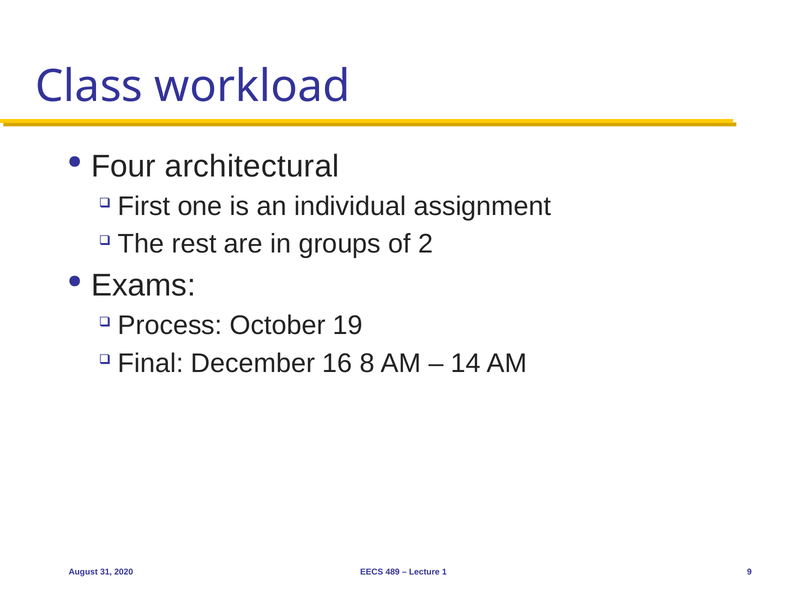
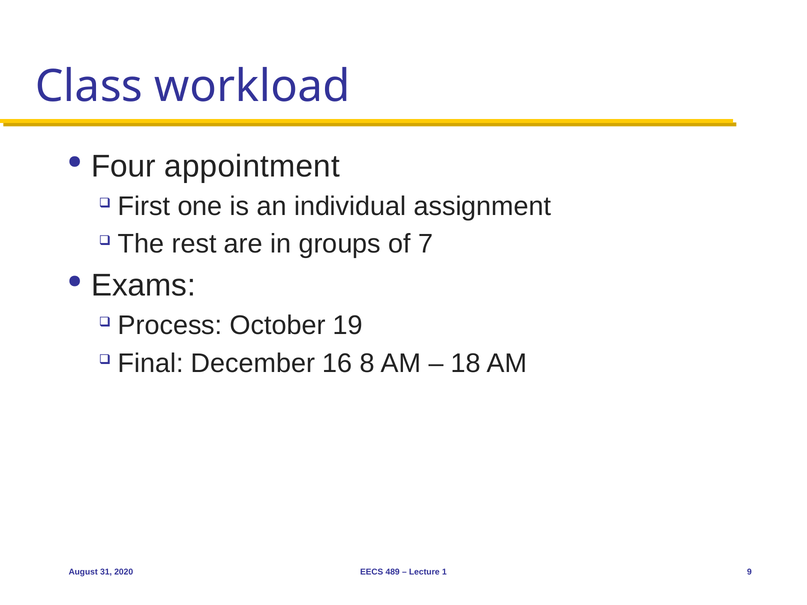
architectural: architectural -> appointment
2: 2 -> 7
14: 14 -> 18
